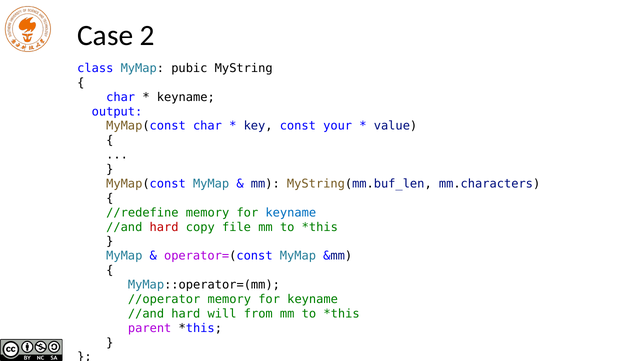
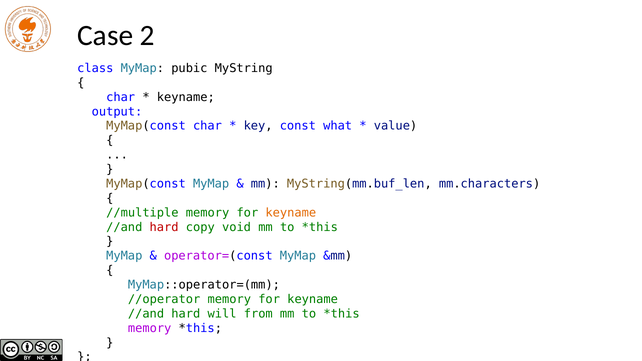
your: your -> what
//redefine: //redefine -> //multiple
keyname at (291, 213) colour: blue -> orange
file: file -> void
parent at (150, 328): parent -> memory
